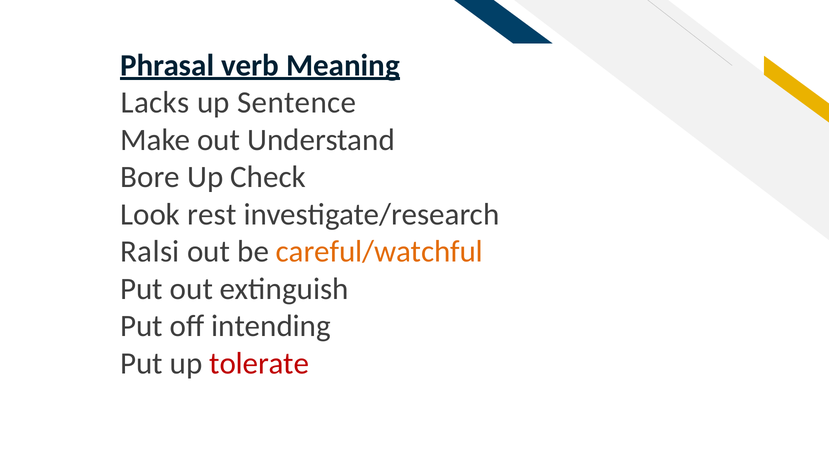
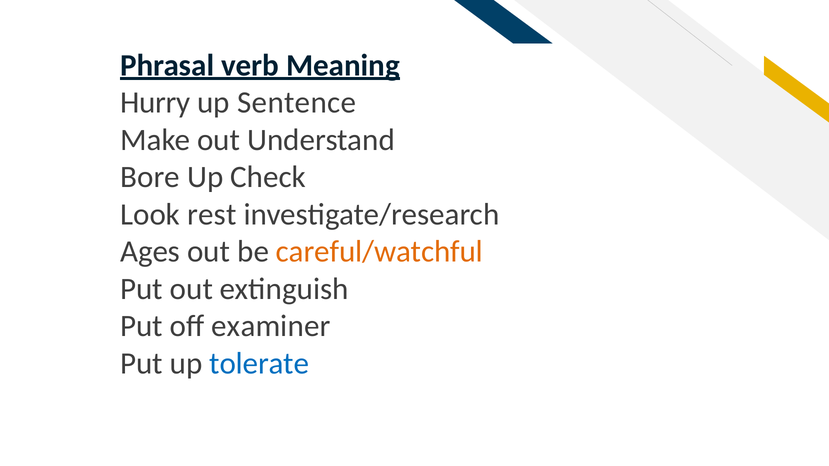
Lacks: Lacks -> Hurry
Ralsi: Ralsi -> Ages
intending: intending -> examiner
tolerate colour: red -> blue
